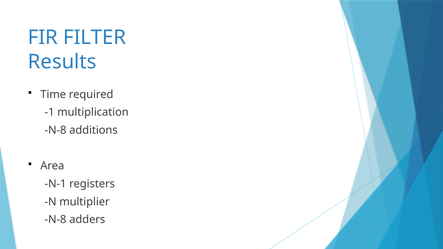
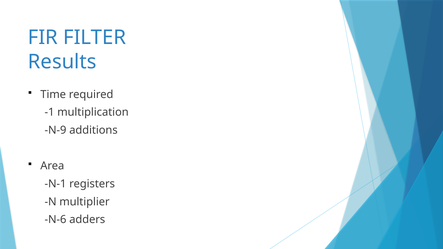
N-8 at (55, 130): N-8 -> N-9
N-8 at (55, 220): N-8 -> N-6
